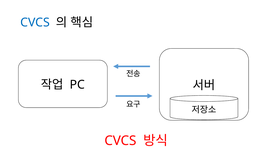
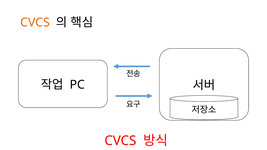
CVCS at (35, 22) colour: blue -> orange
